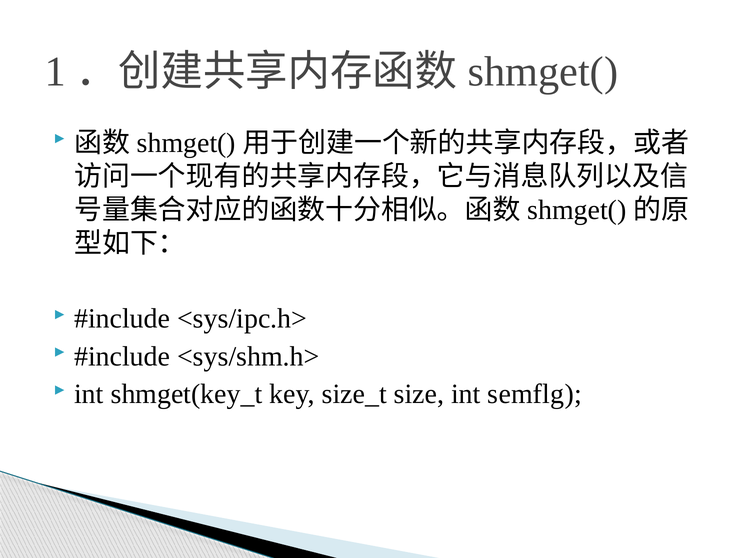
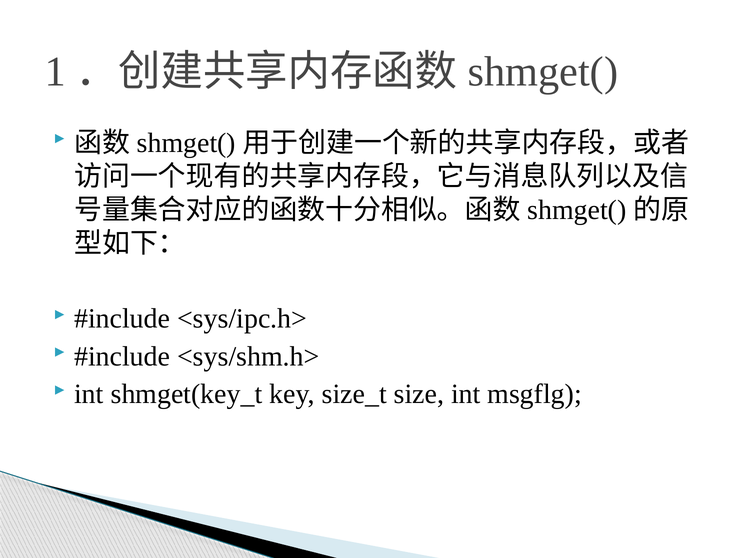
semflg: semflg -> msgflg
